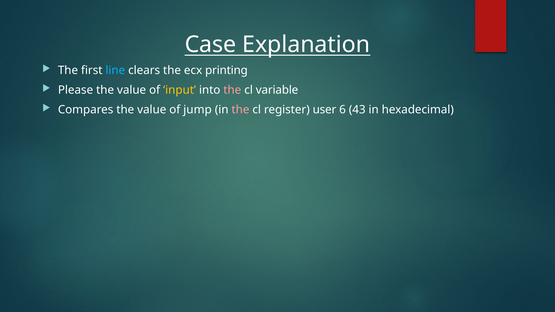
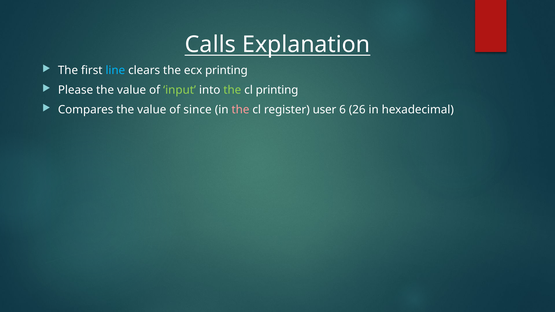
Case: Case -> Calls
input colour: yellow -> light green
the at (232, 90) colour: pink -> light green
cl variable: variable -> printing
jump: jump -> since
43: 43 -> 26
